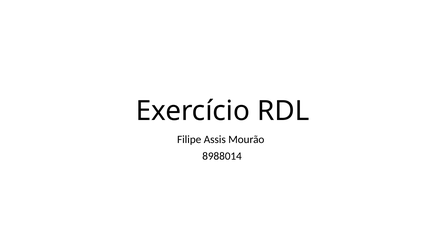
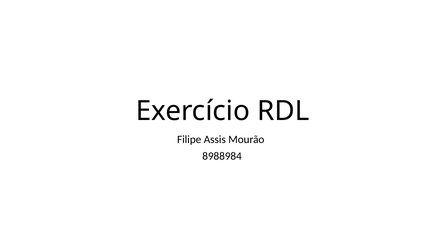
8988014: 8988014 -> 8988984
